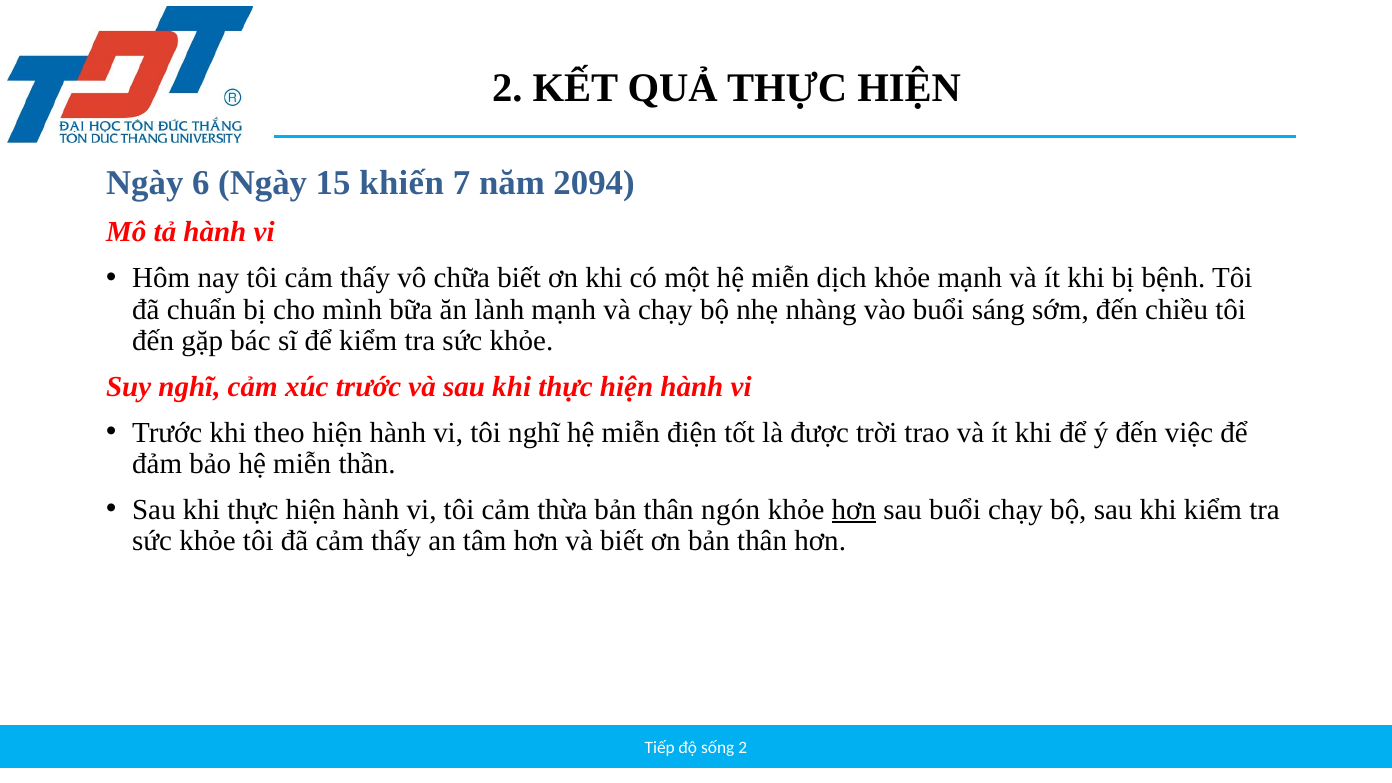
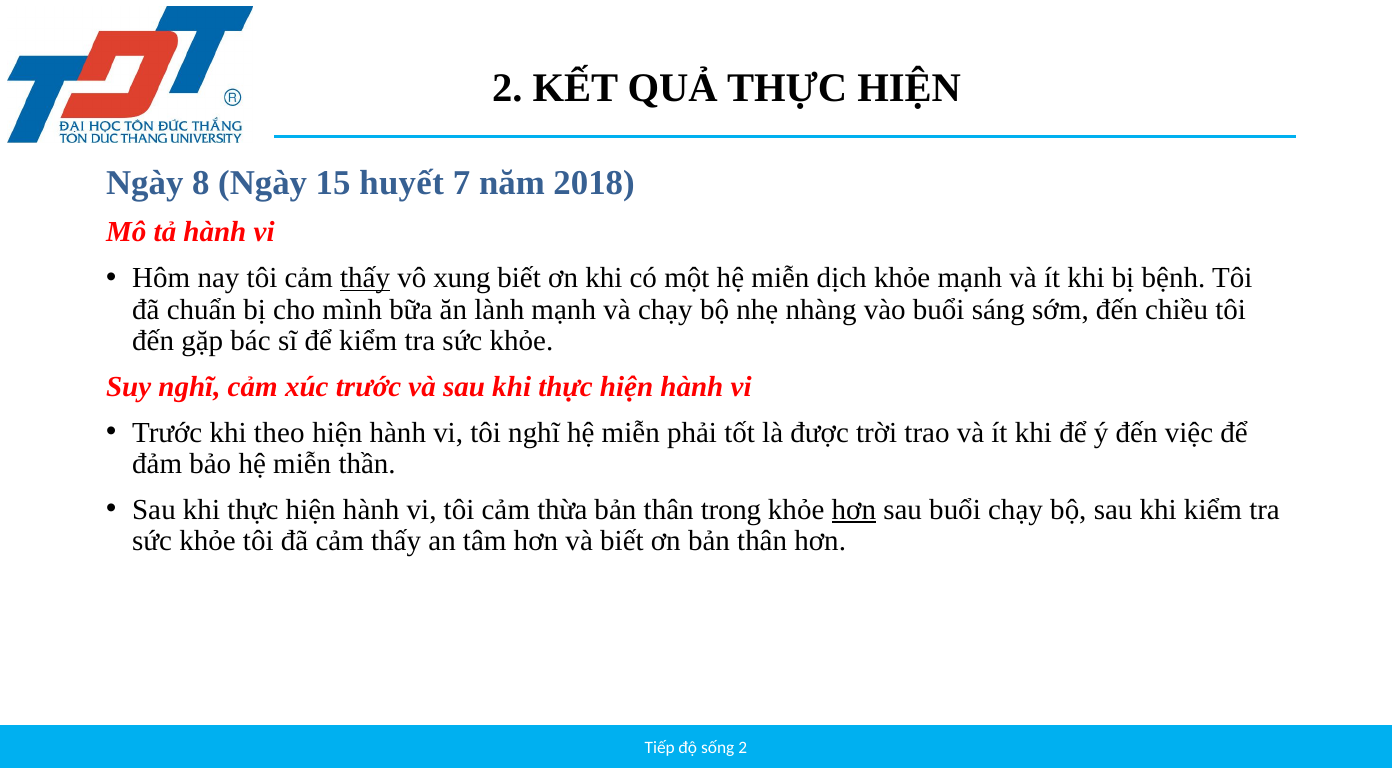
6: 6 -> 8
khiến: khiến -> huyết
2094: 2094 -> 2018
thấy at (365, 278) underline: none -> present
chữa: chữa -> xung
điện: điện -> phải
ngón: ngón -> trong
